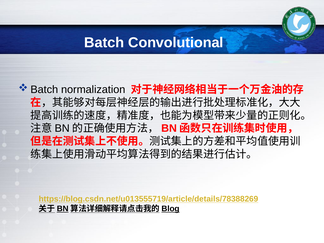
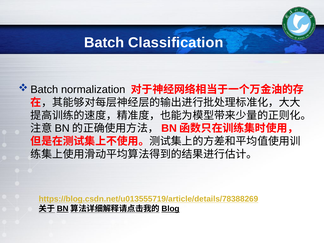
Convolutional: Convolutional -> Classification
